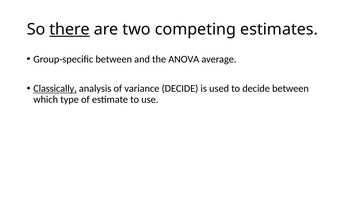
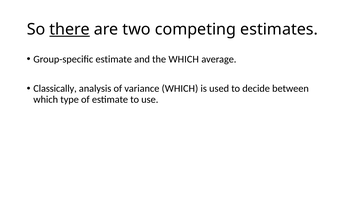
Group-specific between: between -> estimate
the ANOVA: ANOVA -> WHICH
Classically underline: present -> none
variance DECIDE: DECIDE -> WHICH
